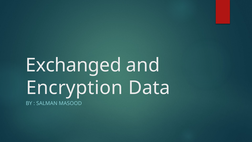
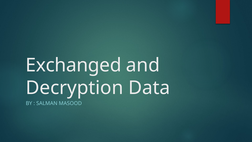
Encryption: Encryption -> Decryption
